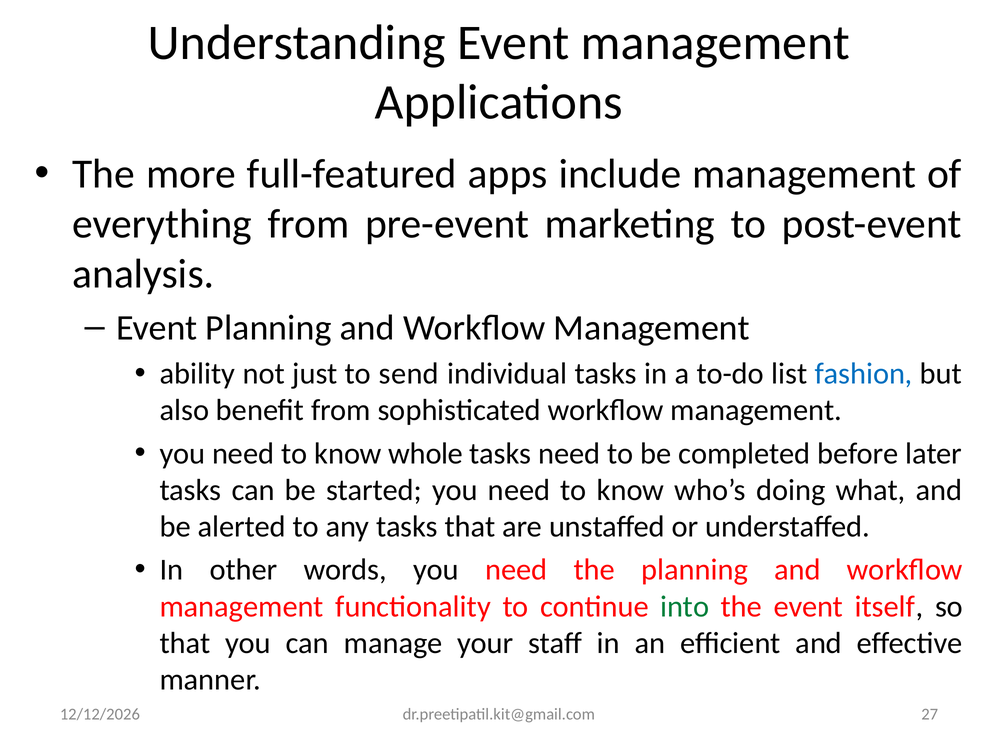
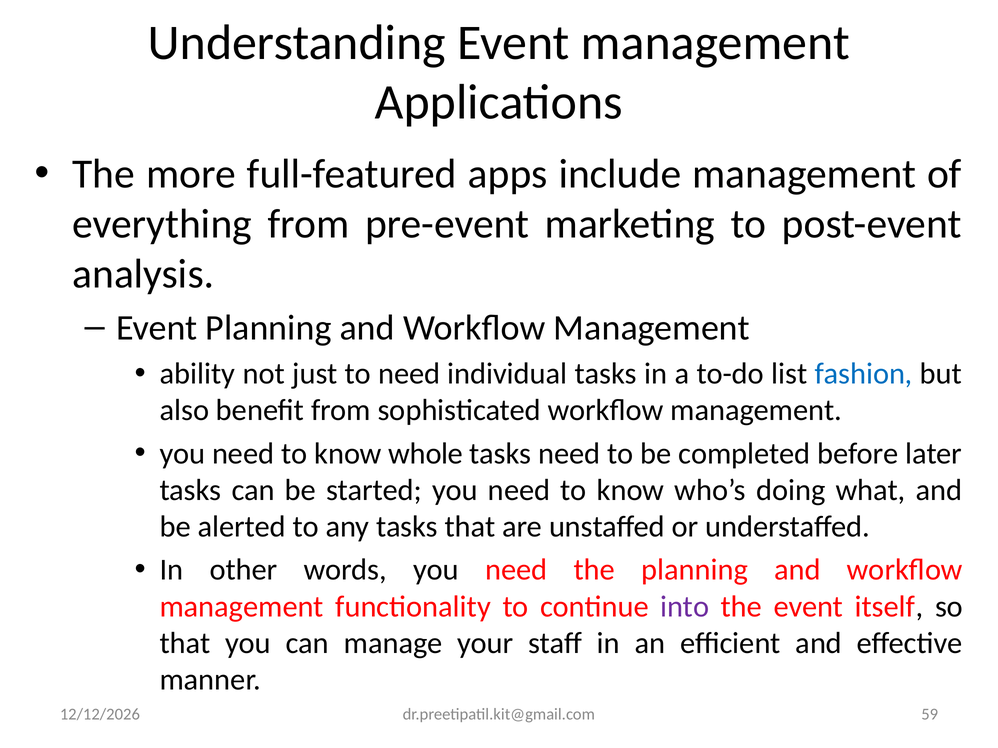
to send: send -> need
into colour: green -> purple
27: 27 -> 59
